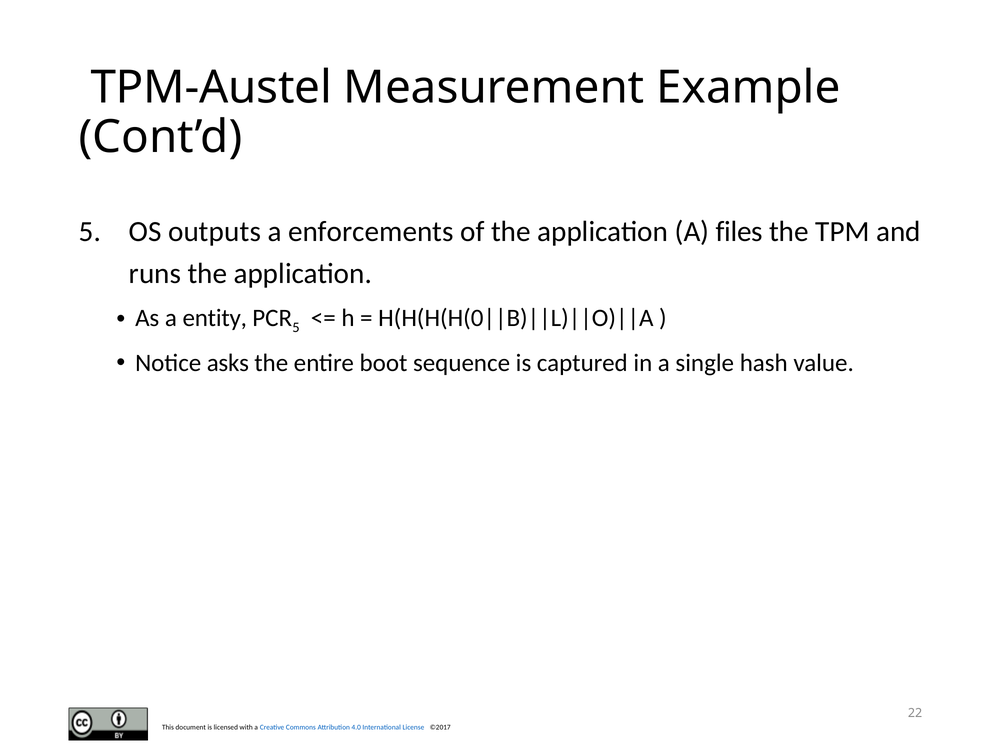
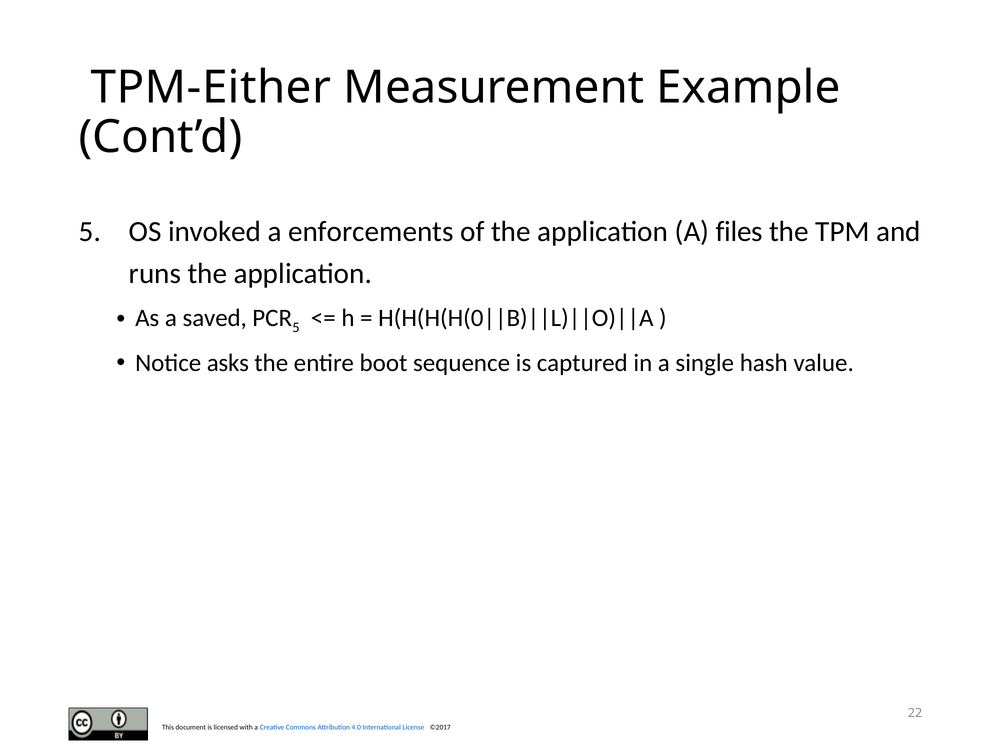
TPM-Austel: TPM-Austel -> TPM-Either
outputs: outputs -> invoked
entity: entity -> saved
